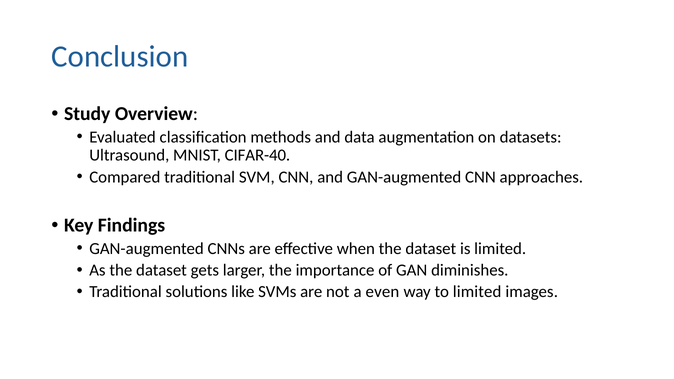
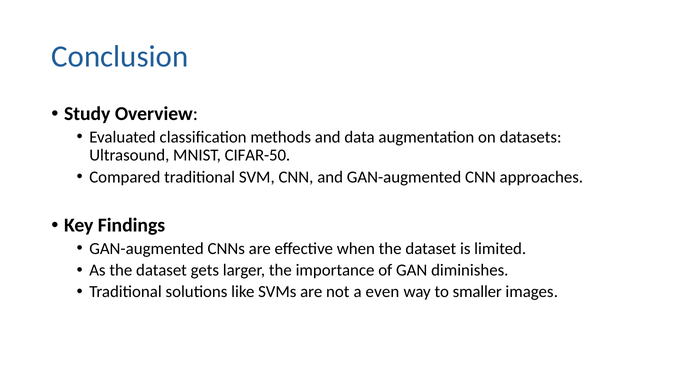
CIFAR-40: CIFAR-40 -> CIFAR-50
to limited: limited -> smaller
